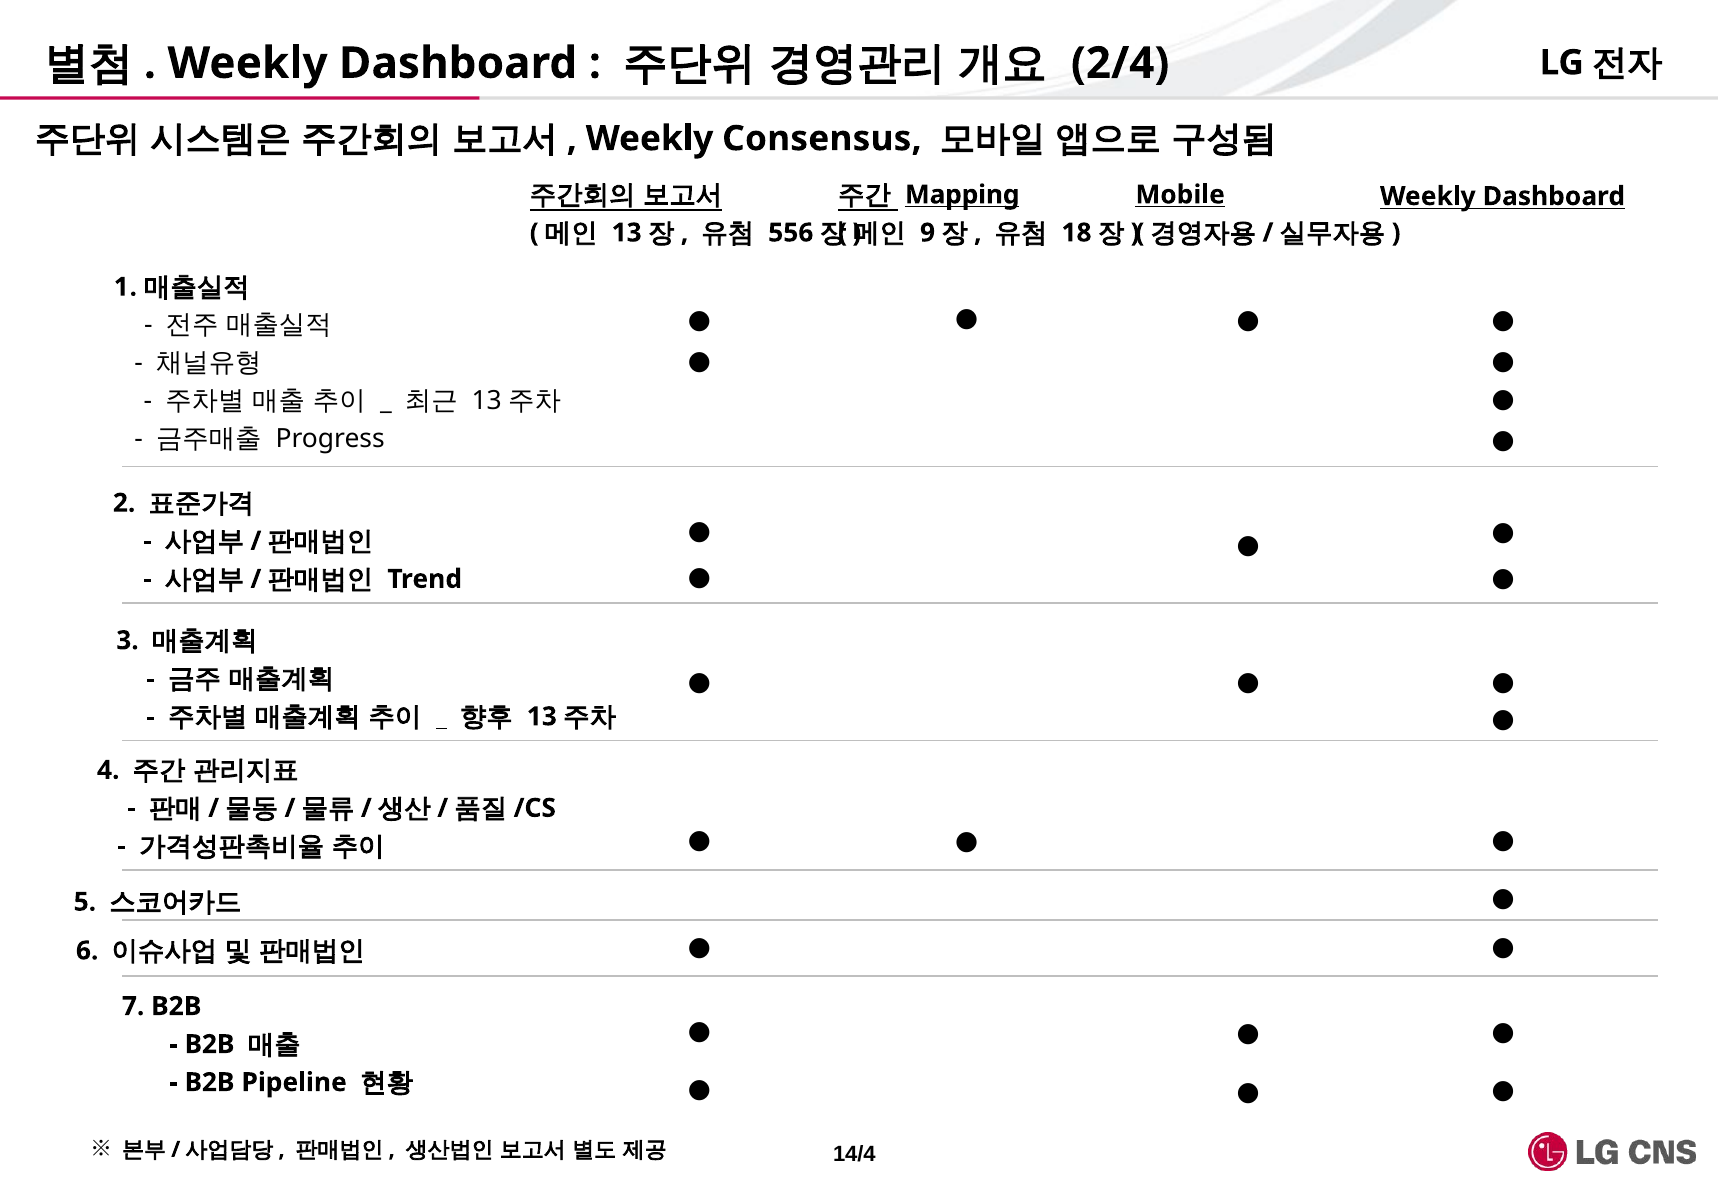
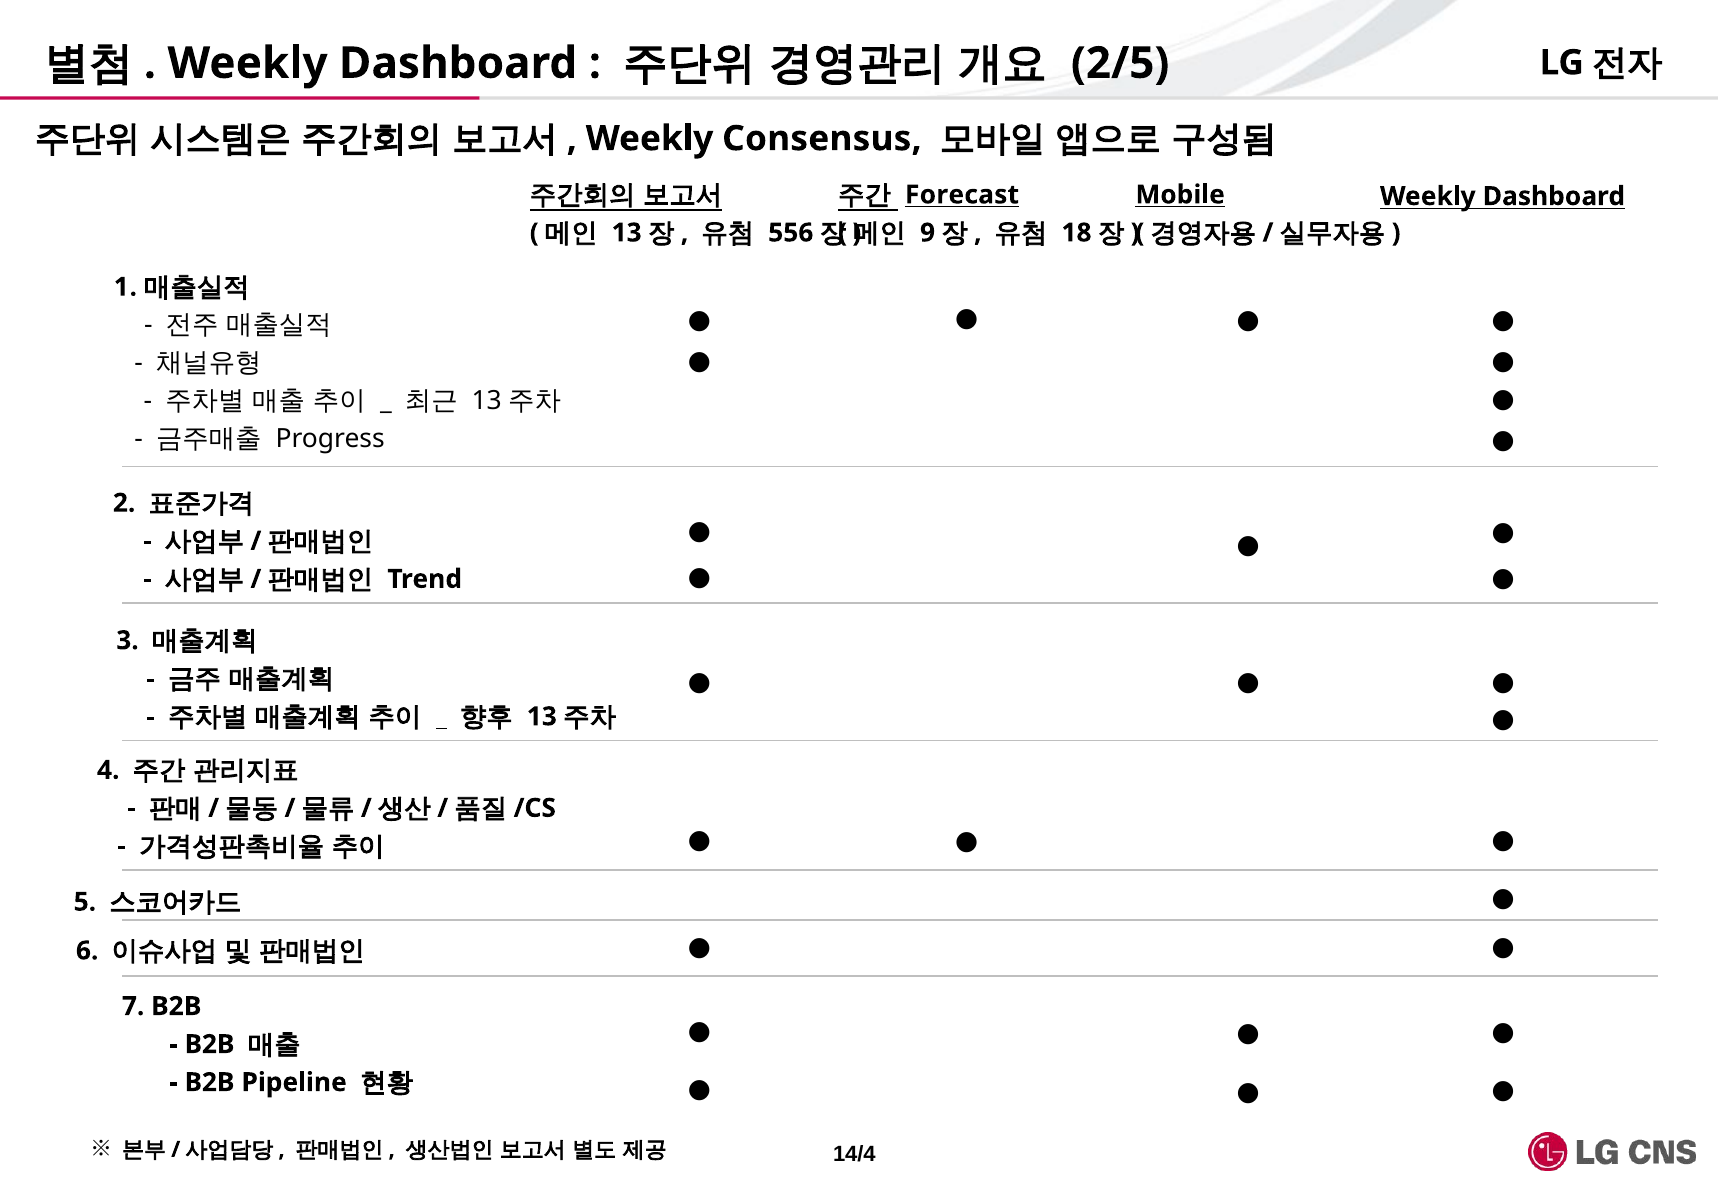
2/4: 2/4 -> 2/5
Mapping: Mapping -> Forecast
